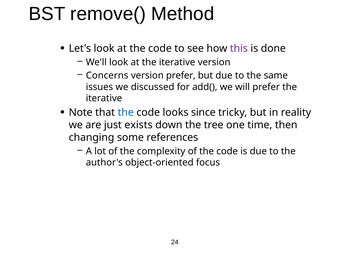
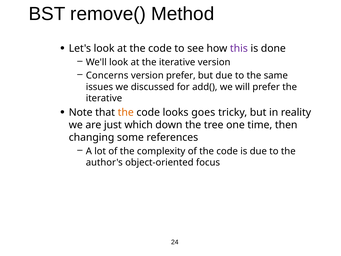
the at (126, 112) colour: blue -> orange
since: since -> goes
exists: exists -> which
